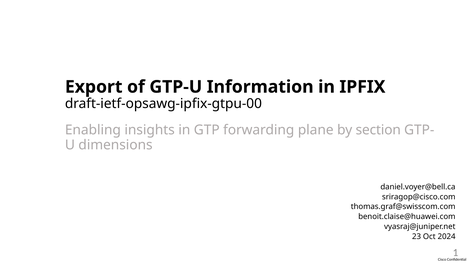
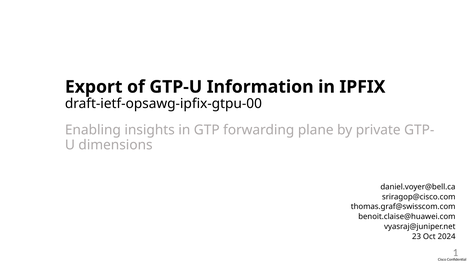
section: section -> private
